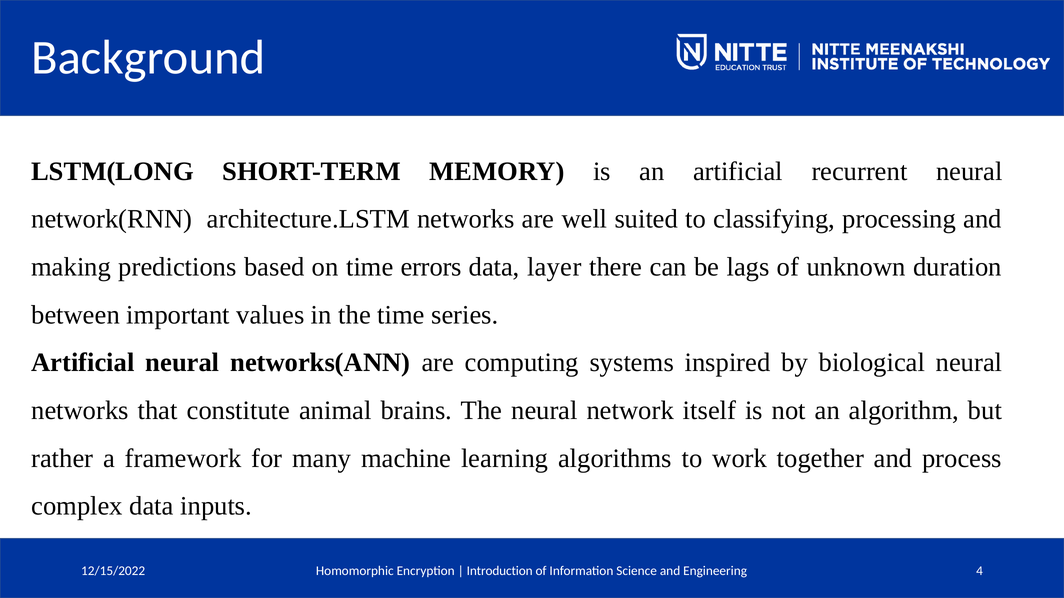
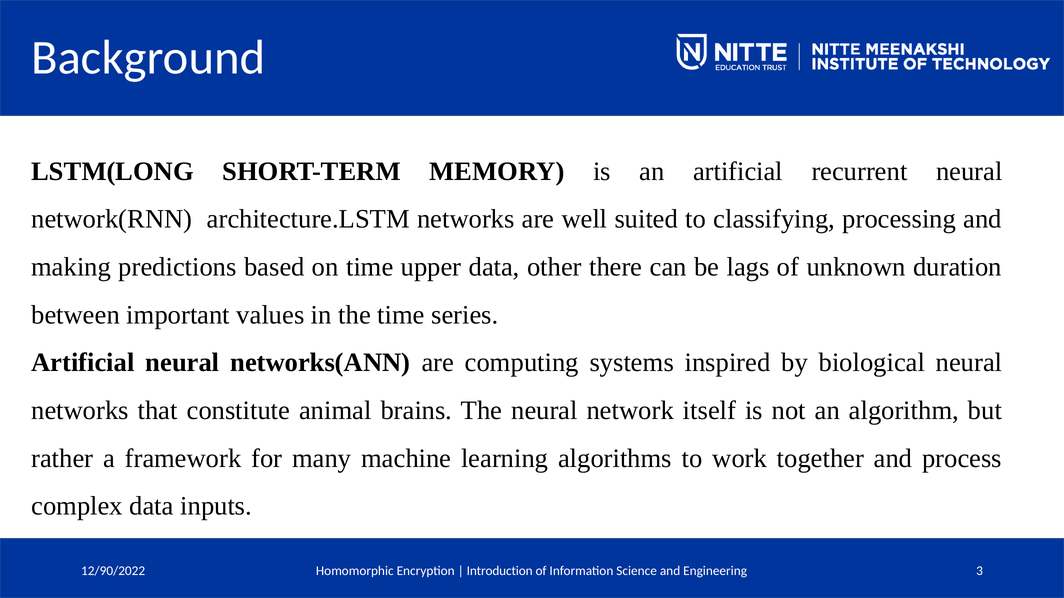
errors: errors -> upper
layer: layer -> other
12/15/2022: 12/15/2022 -> 12/90/2022
4: 4 -> 3
